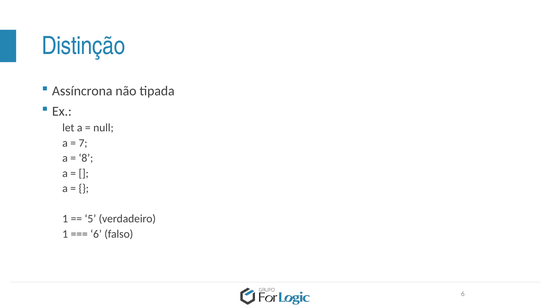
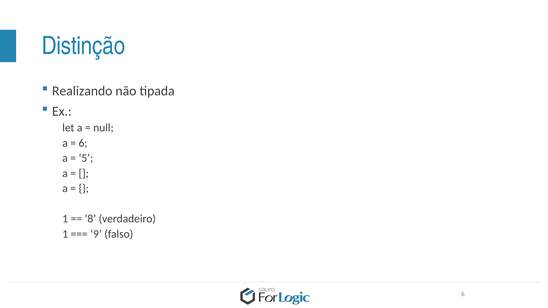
Assíncrona: Assíncrona -> Realizando
7 at (83, 143): 7 -> 6
8: 8 -> 5
5: 5 -> 8
6 at (96, 234): 6 -> 9
